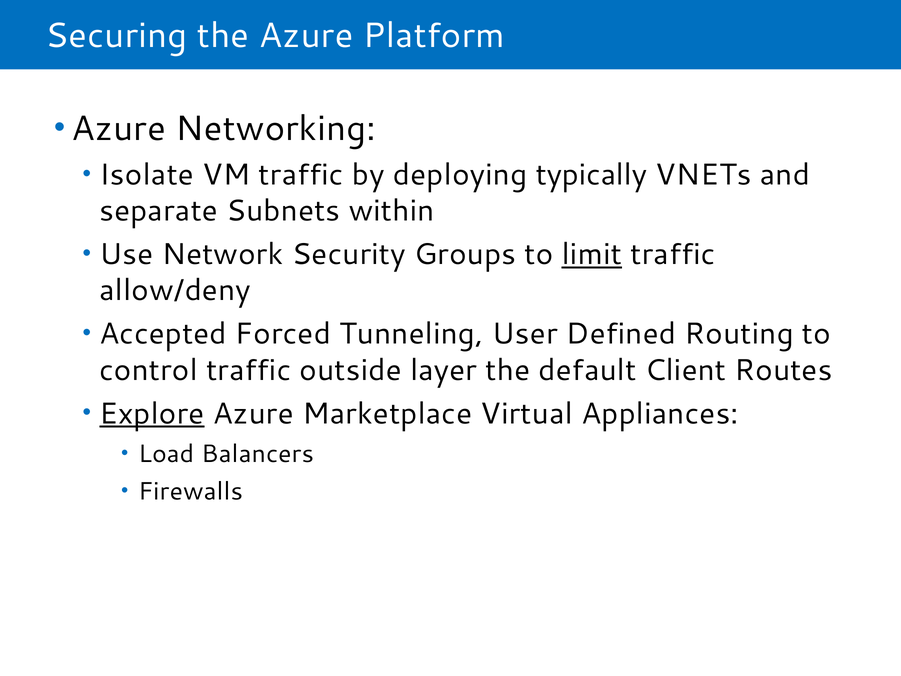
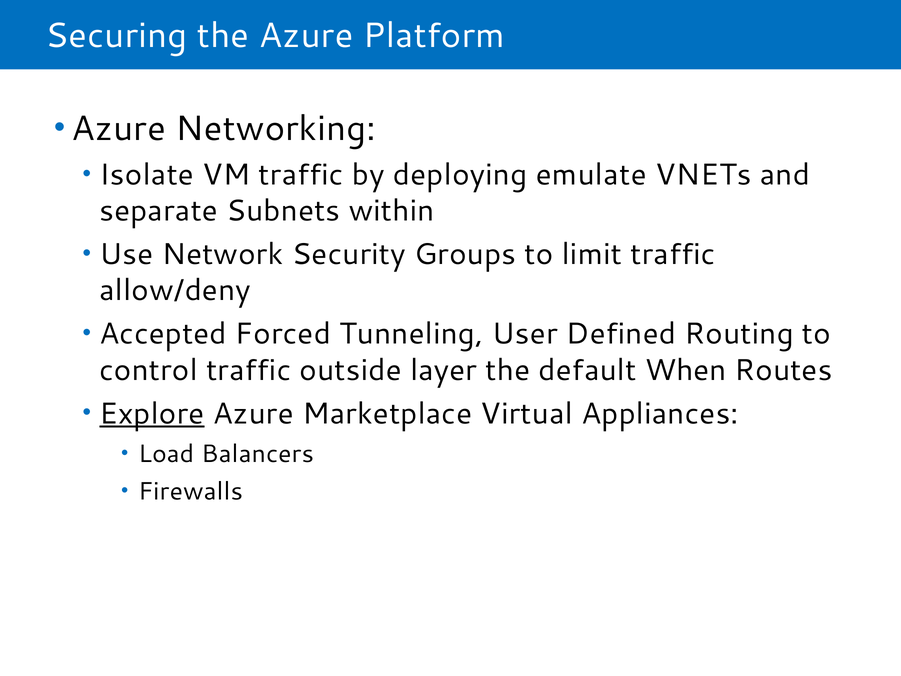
typically: typically -> emulate
limit underline: present -> none
Client: Client -> When
